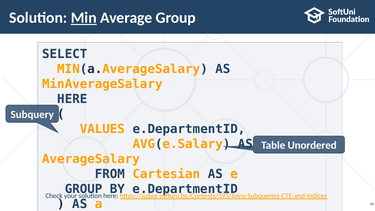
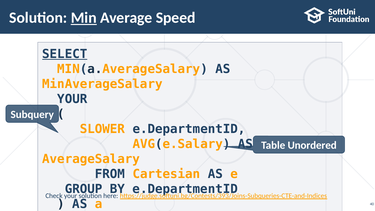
Average Group: Group -> Speed
SELECT underline: none -> present
HERE at (72, 99): HERE -> YOUR
VALUES: VALUES -> SLOWER
